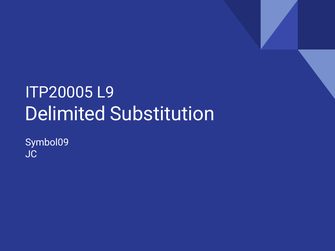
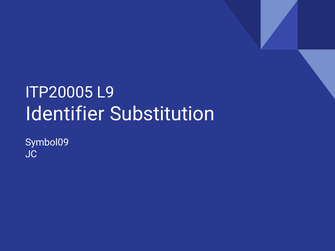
Delimited: Delimited -> Identifier
